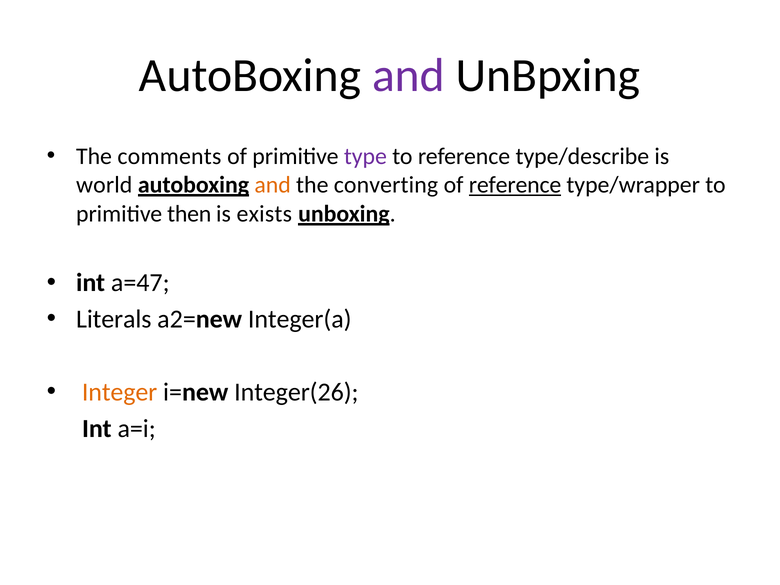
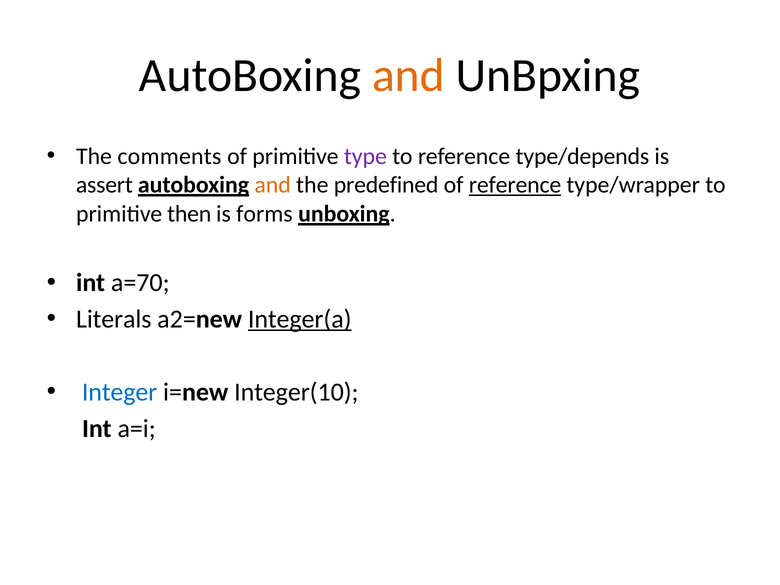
and at (408, 76) colour: purple -> orange
type/describe: type/describe -> type/depends
world: world -> assert
converting: converting -> predefined
exists: exists -> forms
a=47: a=47 -> a=70
Integer(a underline: none -> present
Integer colour: orange -> blue
Integer(26: Integer(26 -> Integer(10
